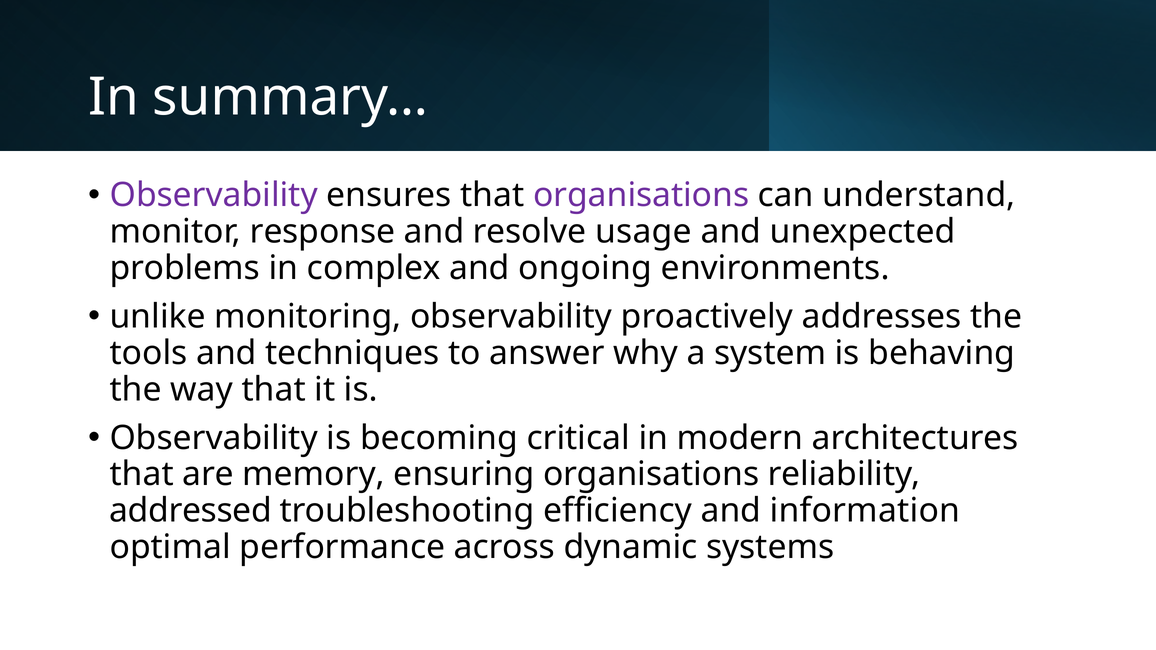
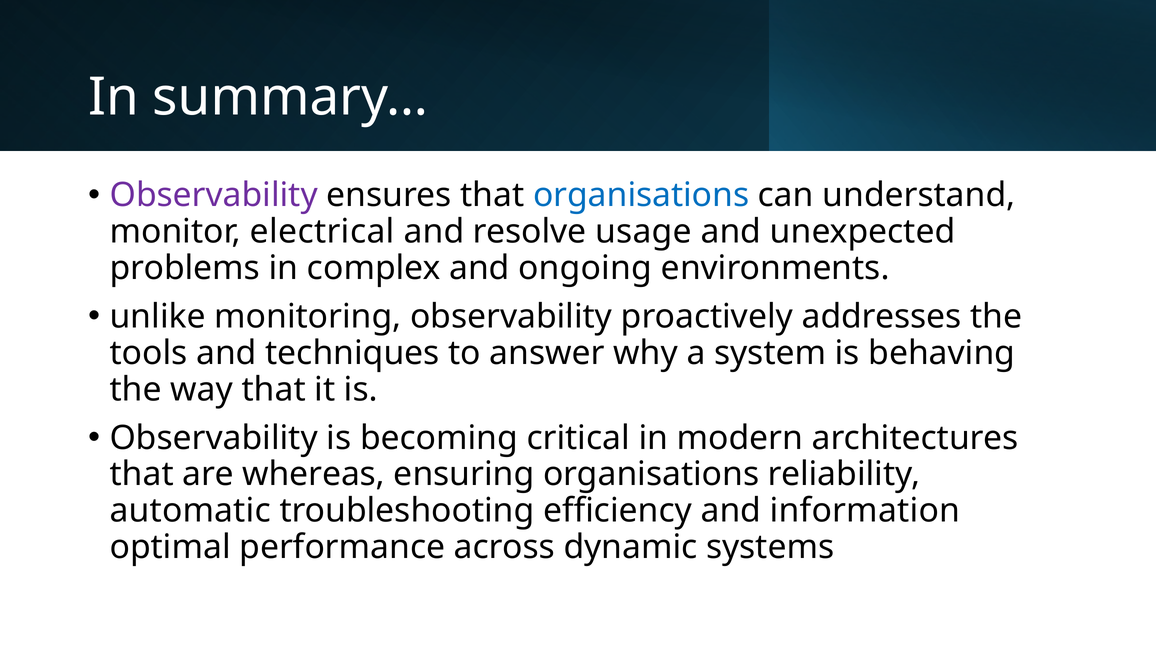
organisations at (641, 195) colour: purple -> blue
response: response -> electrical
memory: memory -> whereas
addressed: addressed -> automatic
